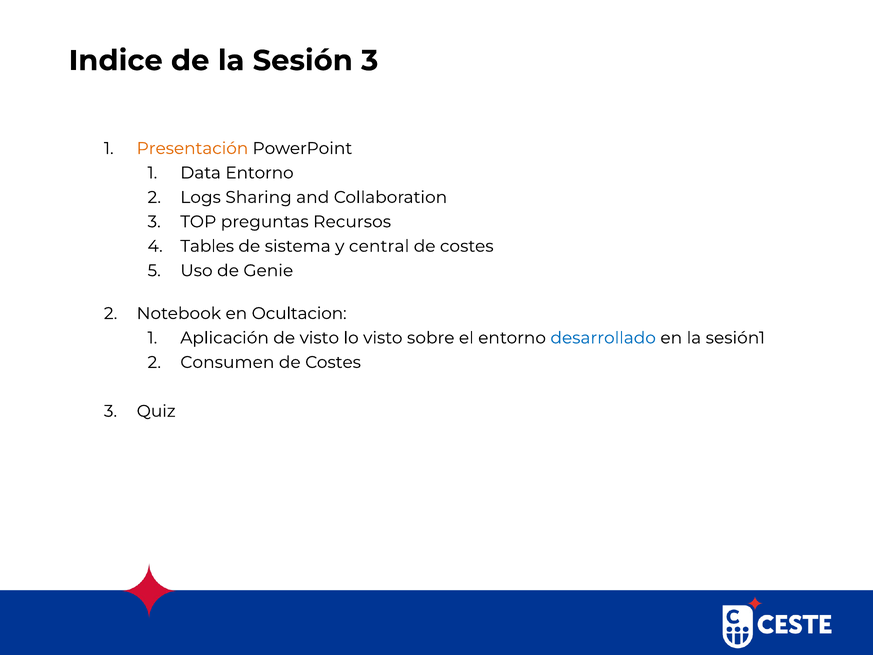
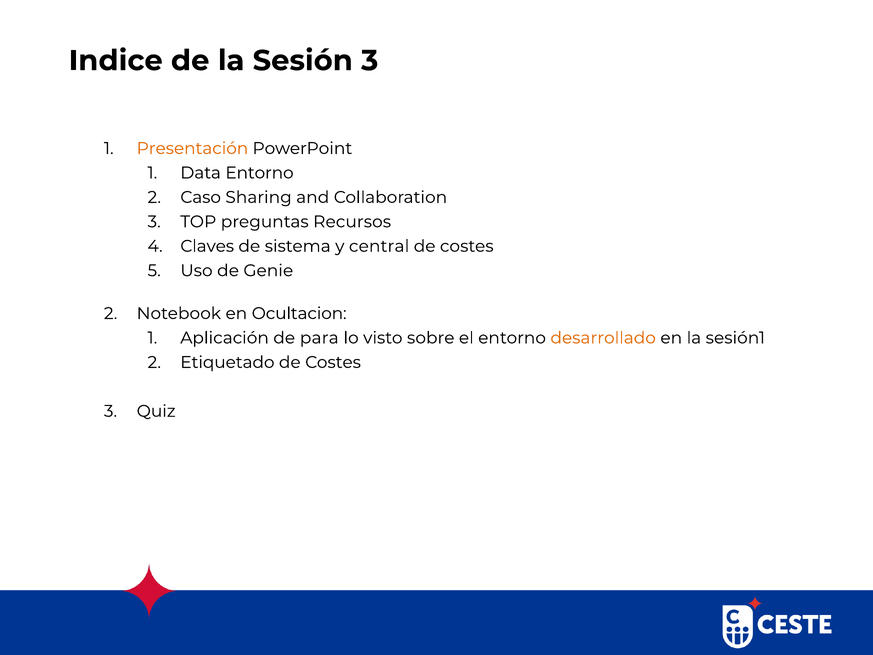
Logs: Logs -> Caso
Tables: Tables -> Claves
de visto: visto -> para
desarrollado colour: blue -> orange
Consumen: Consumen -> Etiquetado
